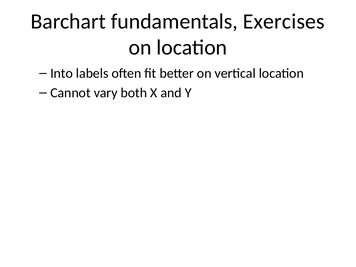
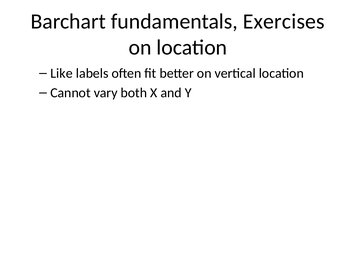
Into: Into -> Like
